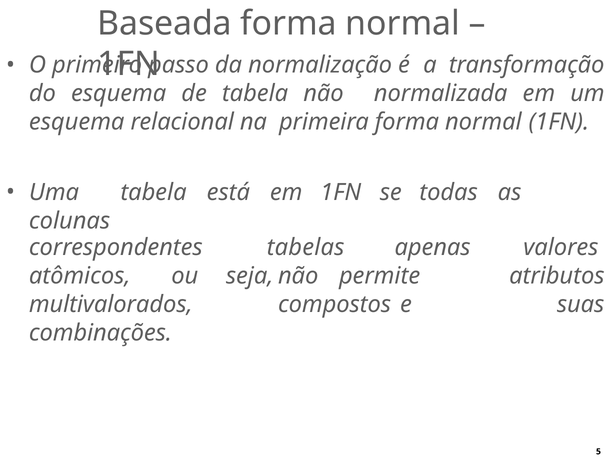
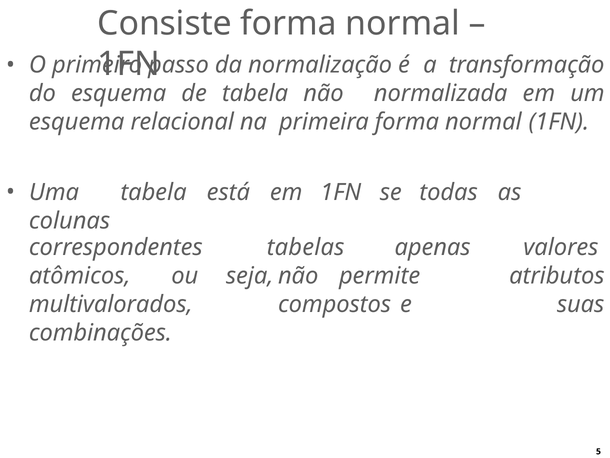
Baseada: Baseada -> Consiste
